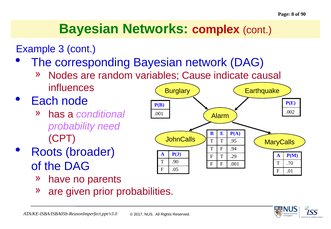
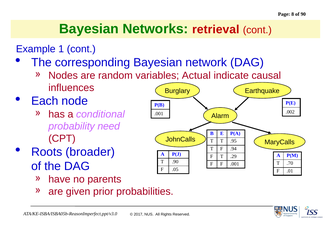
complex: complex -> retrieval
3: 3 -> 1
Cause: Cause -> Actual
